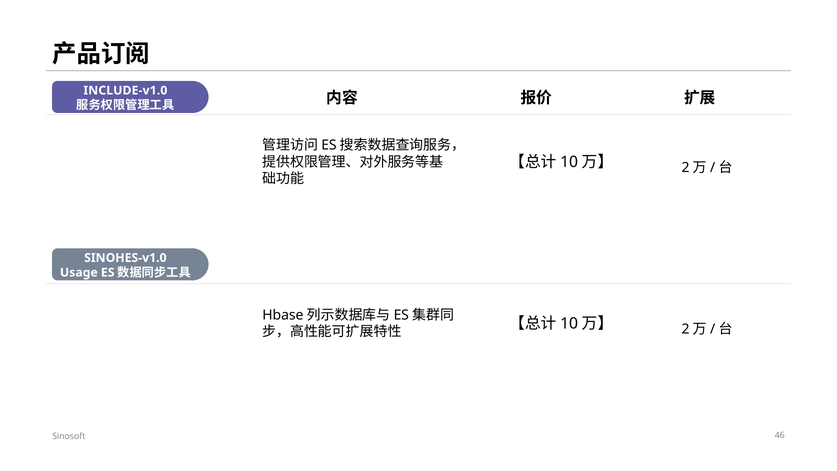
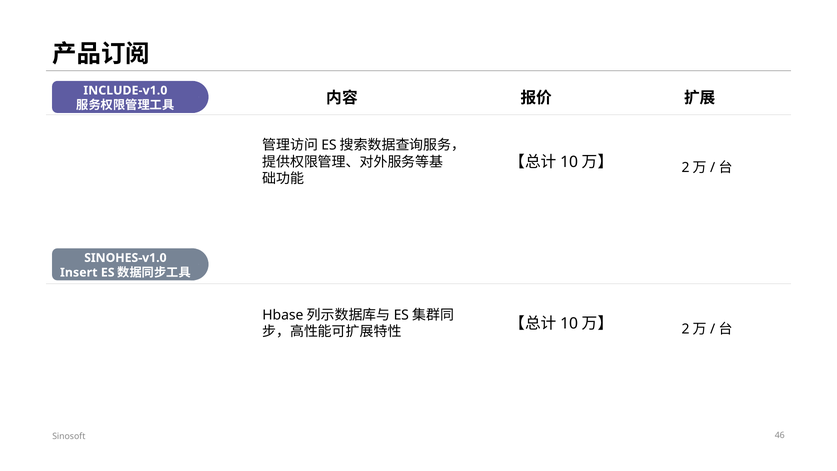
Usage: Usage -> Insert
